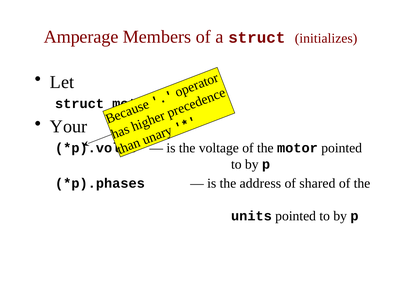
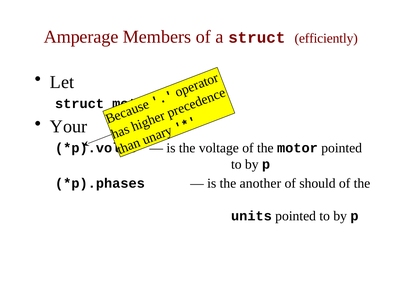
initializes: initializes -> efficiently
address: address -> another
shared: shared -> should
